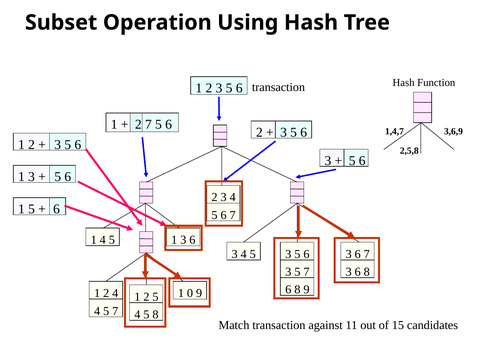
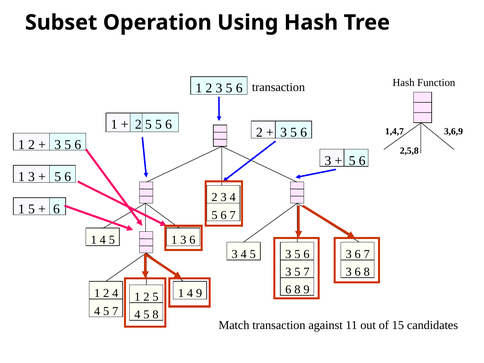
7 at (148, 124): 7 -> 5
0 at (190, 293): 0 -> 4
